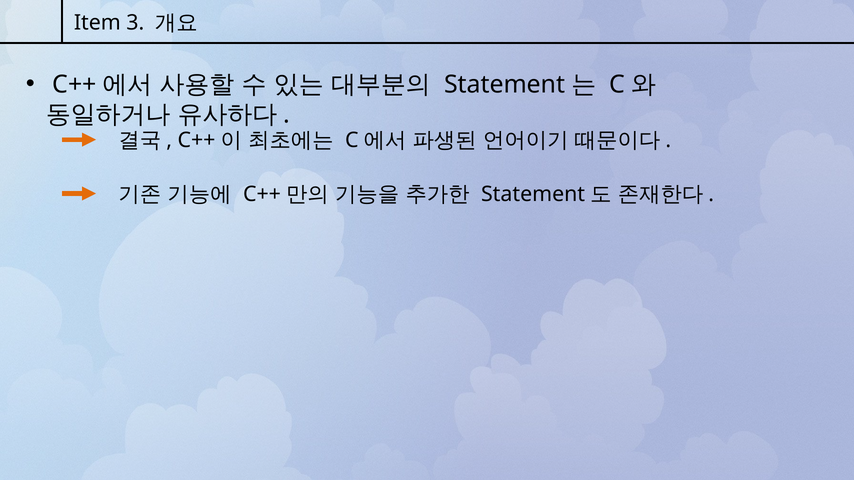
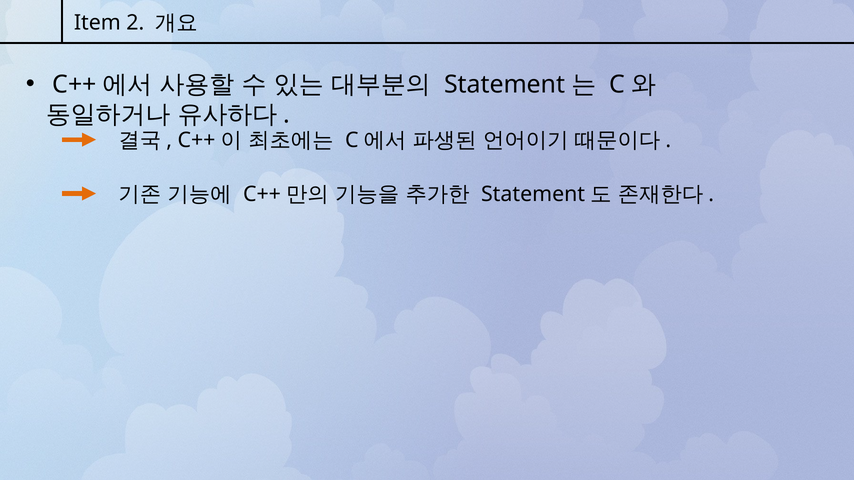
3: 3 -> 2
